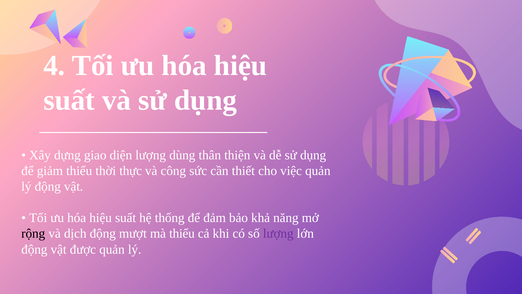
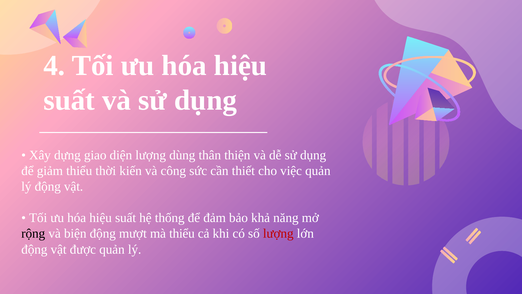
thực: thực -> kiến
dịch: dịch -> biện
lượng at (278, 233) colour: purple -> red
